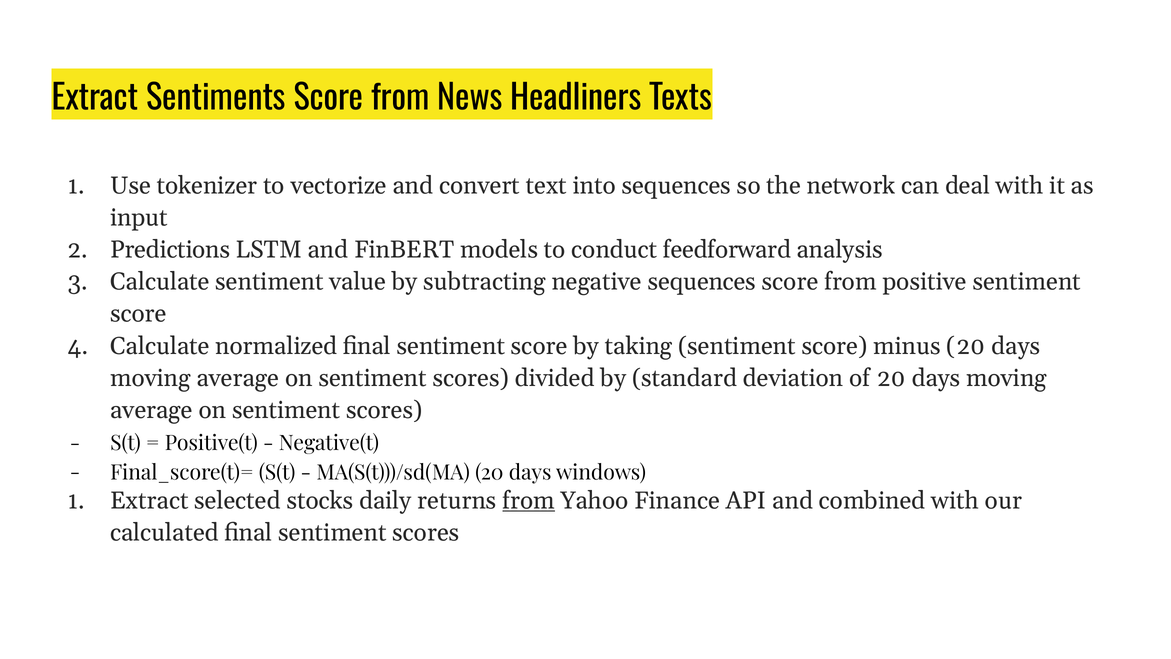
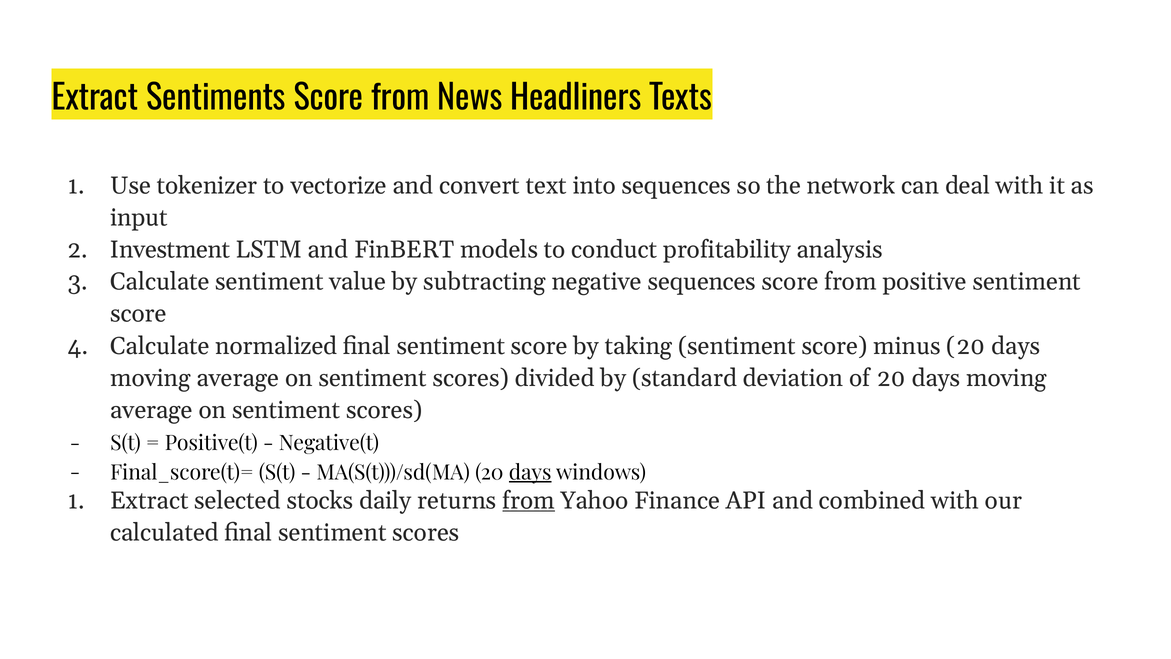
Predictions: Predictions -> Investment
feedforward: feedforward -> profitability
days at (530, 472) underline: none -> present
